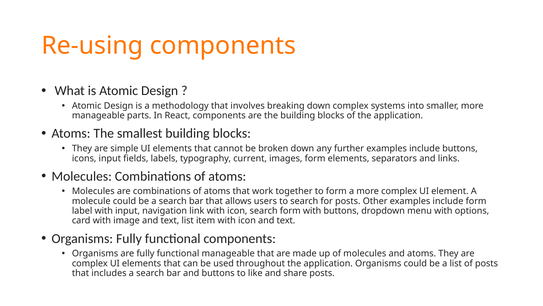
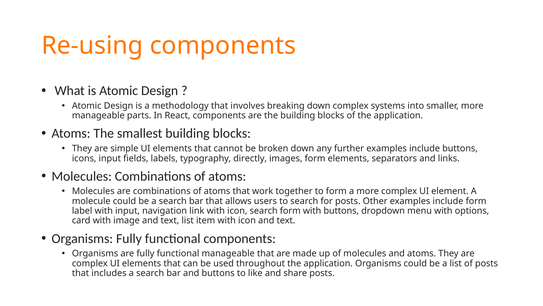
current: current -> directly
